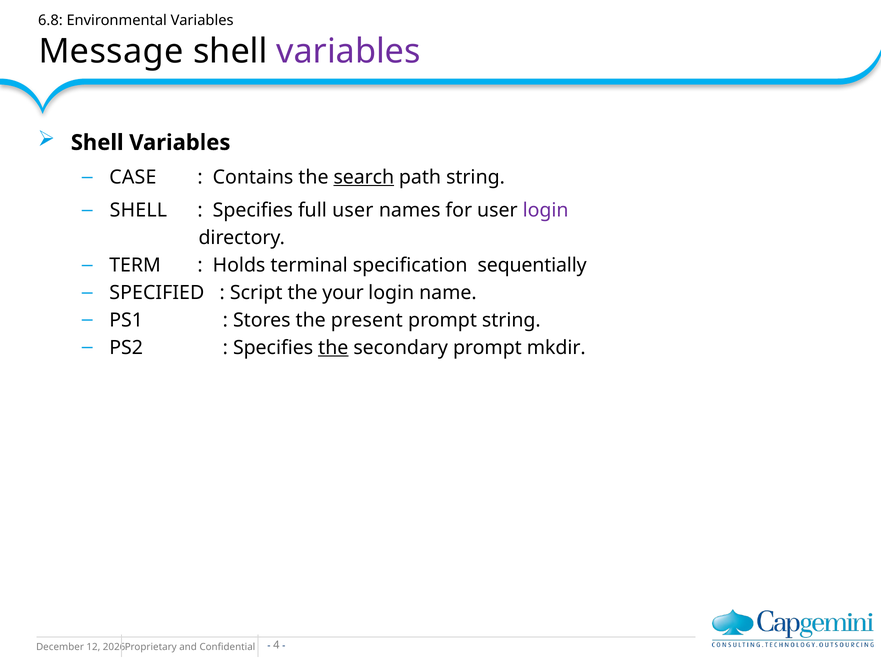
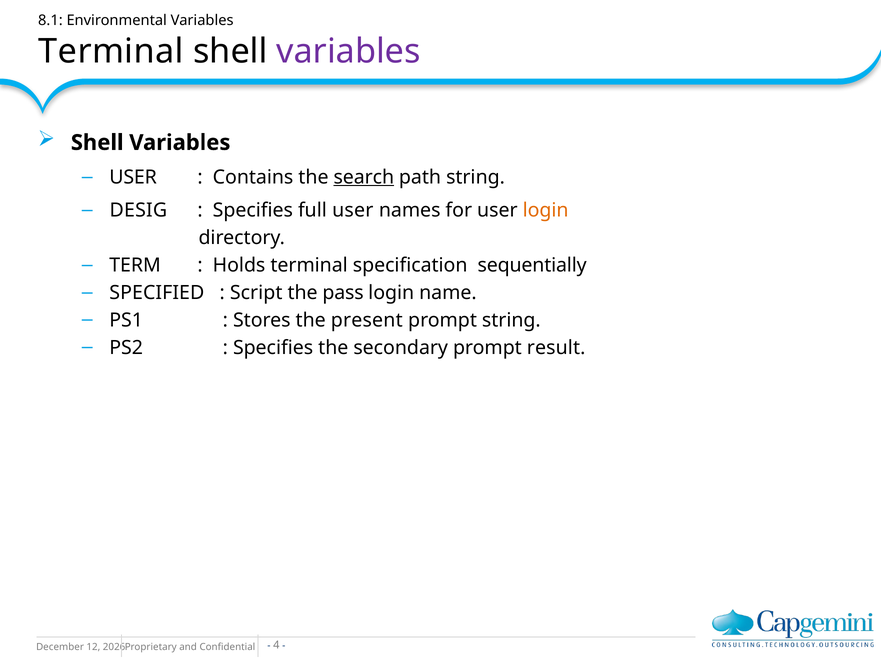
6.8: 6.8 -> 8.1
Message at (111, 51): Message -> Terminal
CASE at (133, 177): CASE -> USER
SHELL at (138, 210): SHELL -> DESIG
login at (546, 210) colour: purple -> orange
your: your -> pass
the at (333, 347) underline: present -> none
mkdir: mkdir -> result
